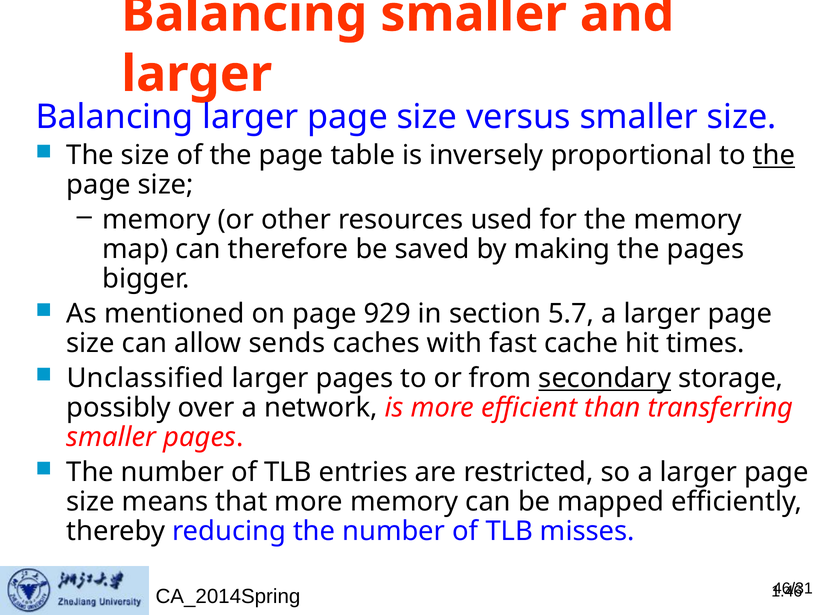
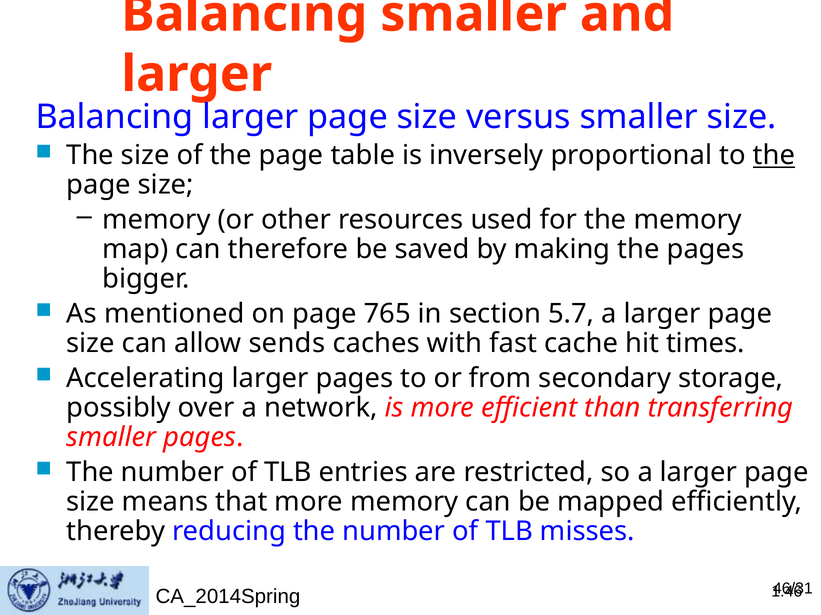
929: 929 -> 765
Unclassified: Unclassified -> Accelerating
secondary underline: present -> none
